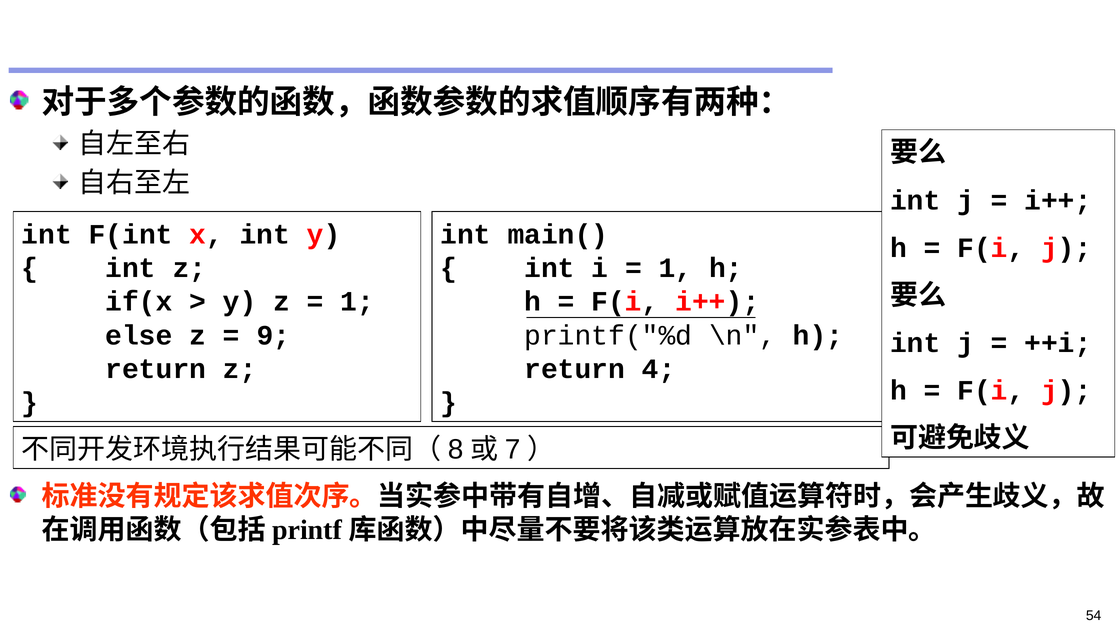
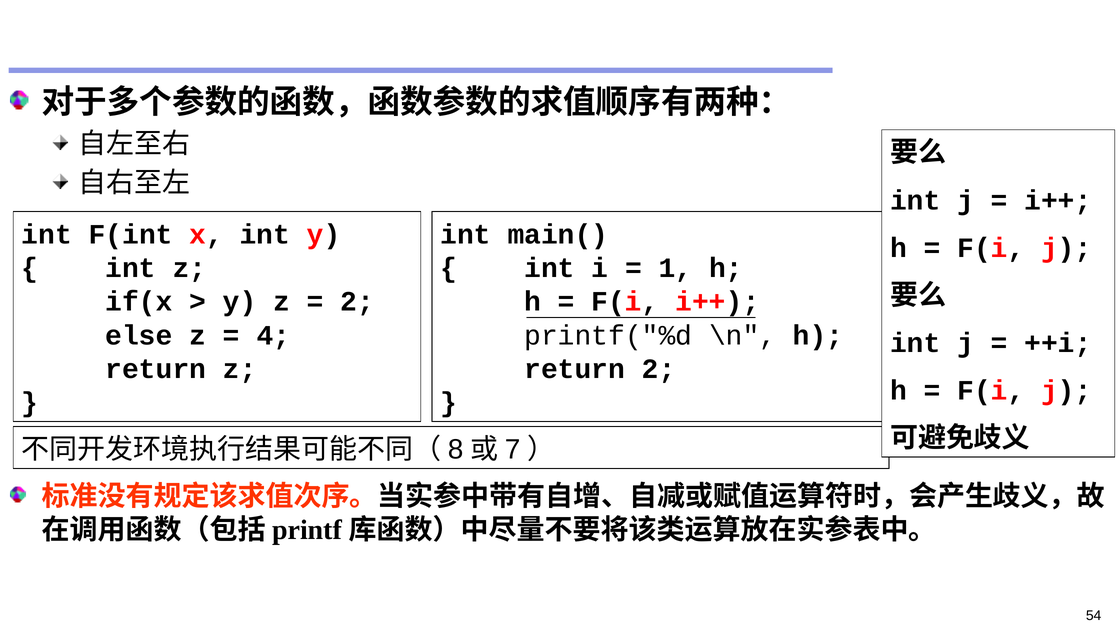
1 at (357, 301): 1 -> 2
9: 9 -> 4
return 4: 4 -> 2
